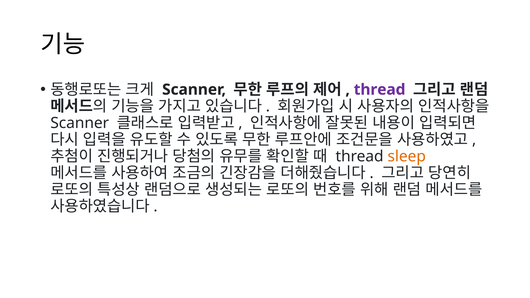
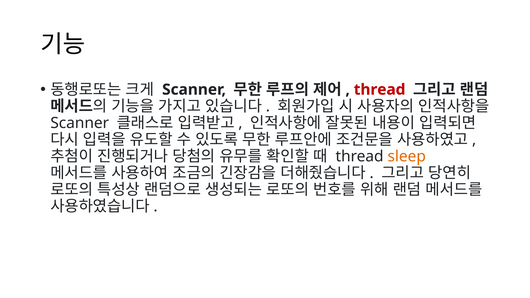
thread at (380, 90) colour: purple -> red
